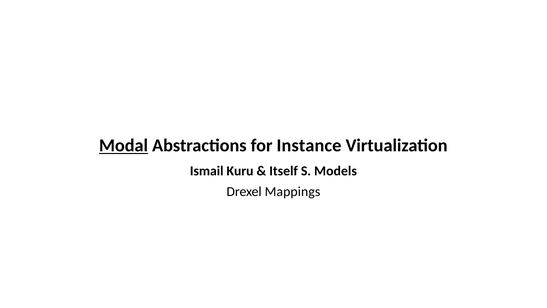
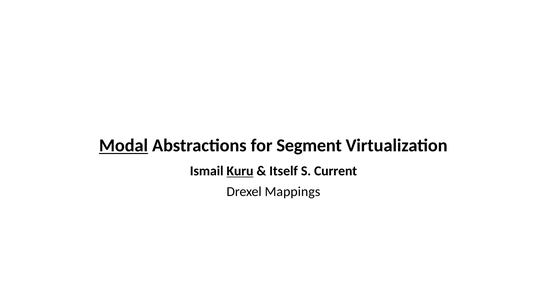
Instance: Instance -> Segment
Kuru underline: none -> present
Models: Models -> Current
